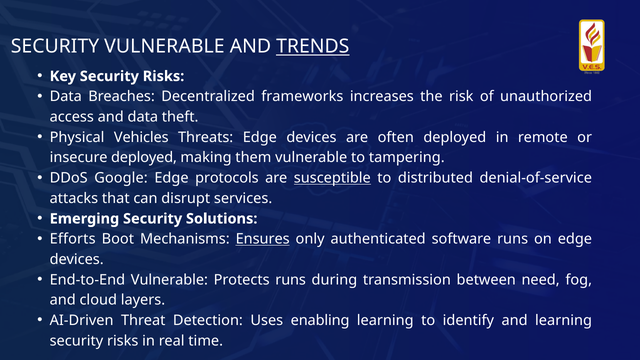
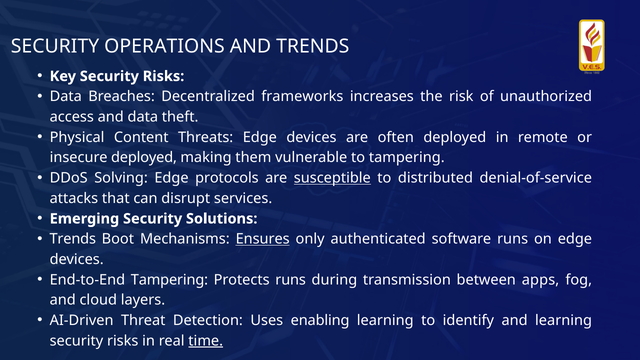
SECURITY VULNERABLE: VULNERABLE -> OPERATIONS
TRENDS at (313, 47) underline: present -> none
Vehicles: Vehicles -> Content
Google: Google -> Solving
Efforts at (73, 239): Efforts -> Trends
End-to-End Vulnerable: Vulnerable -> Tampering
need: need -> apps
time underline: none -> present
